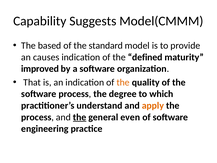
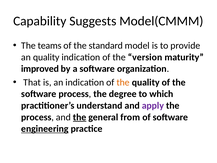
based: based -> teams
an causes: causes -> quality
defined: defined -> version
apply colour: orange -> purple
even: even -> from
engineering underline: none -> present
